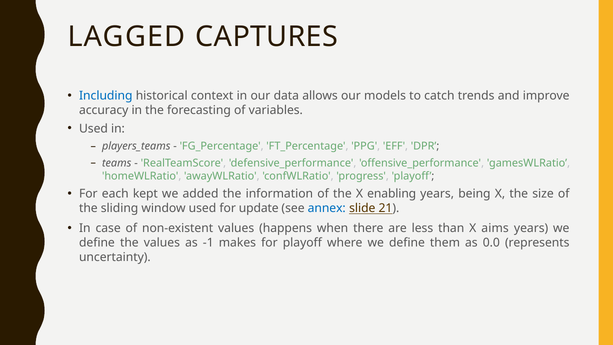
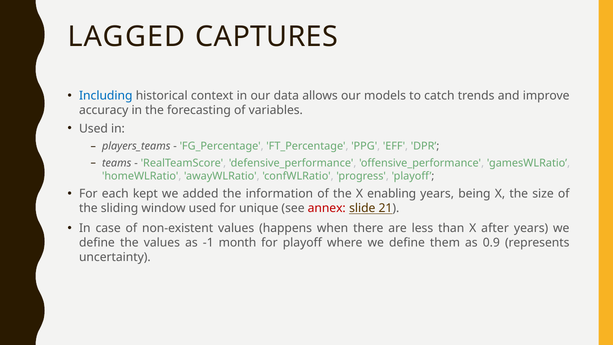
update: update -> unique
annex colour: blue -> red
aims: aims -> after
makes: makes -> month
0.0: 0.0 -> 0.9
